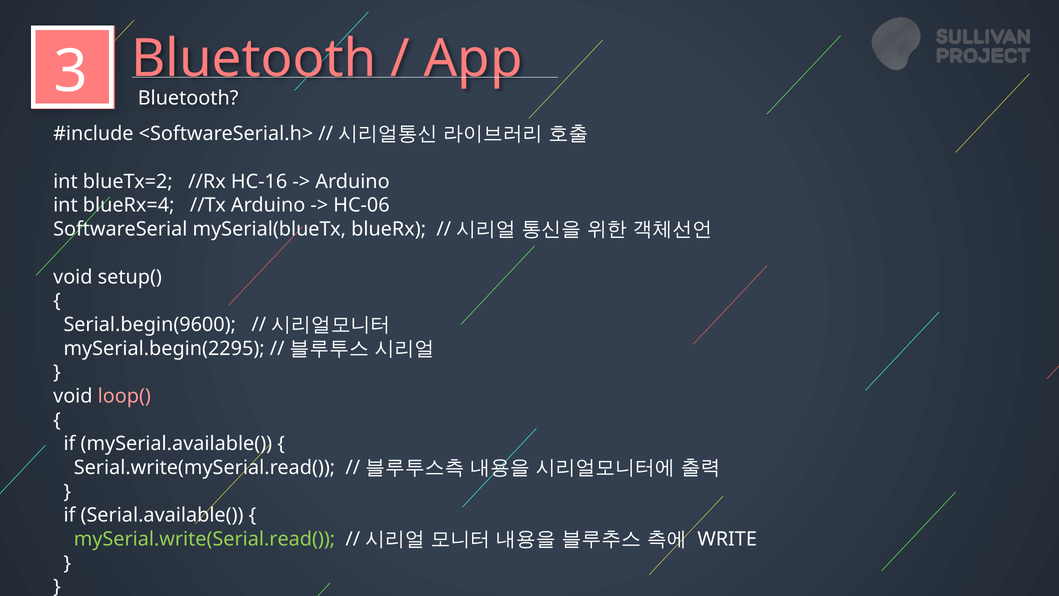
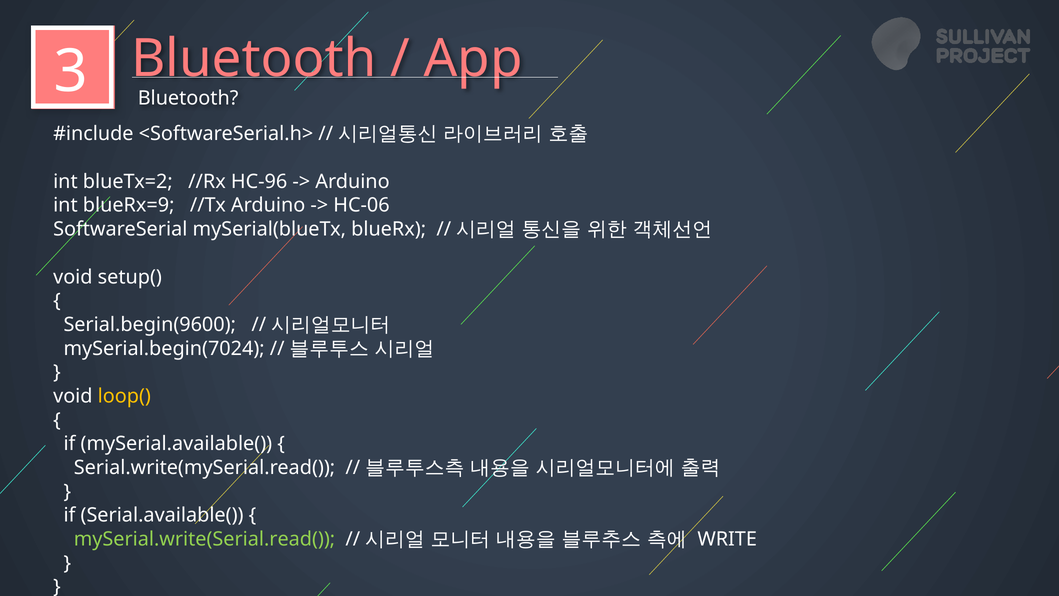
HC-16: HC-16 -> HC-96
blueRx=4: blueRx=4 -> blueRx=9
mySerial.begin(2295: mySerial.begin(2295 -> mySerial.begin(7024
loop( colour: pink -> yellow
